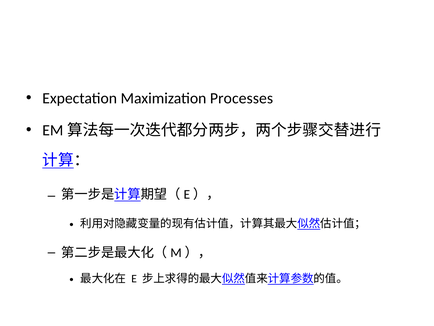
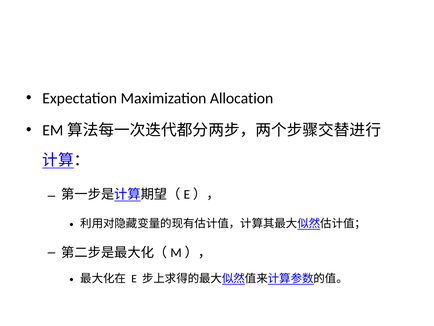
Processes: Processes -> Allocation
